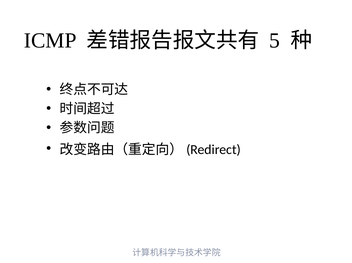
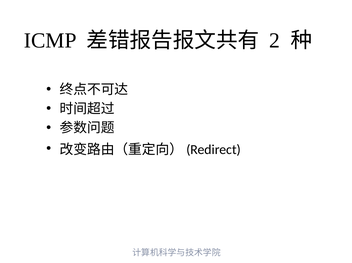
5: 5 -> 2
